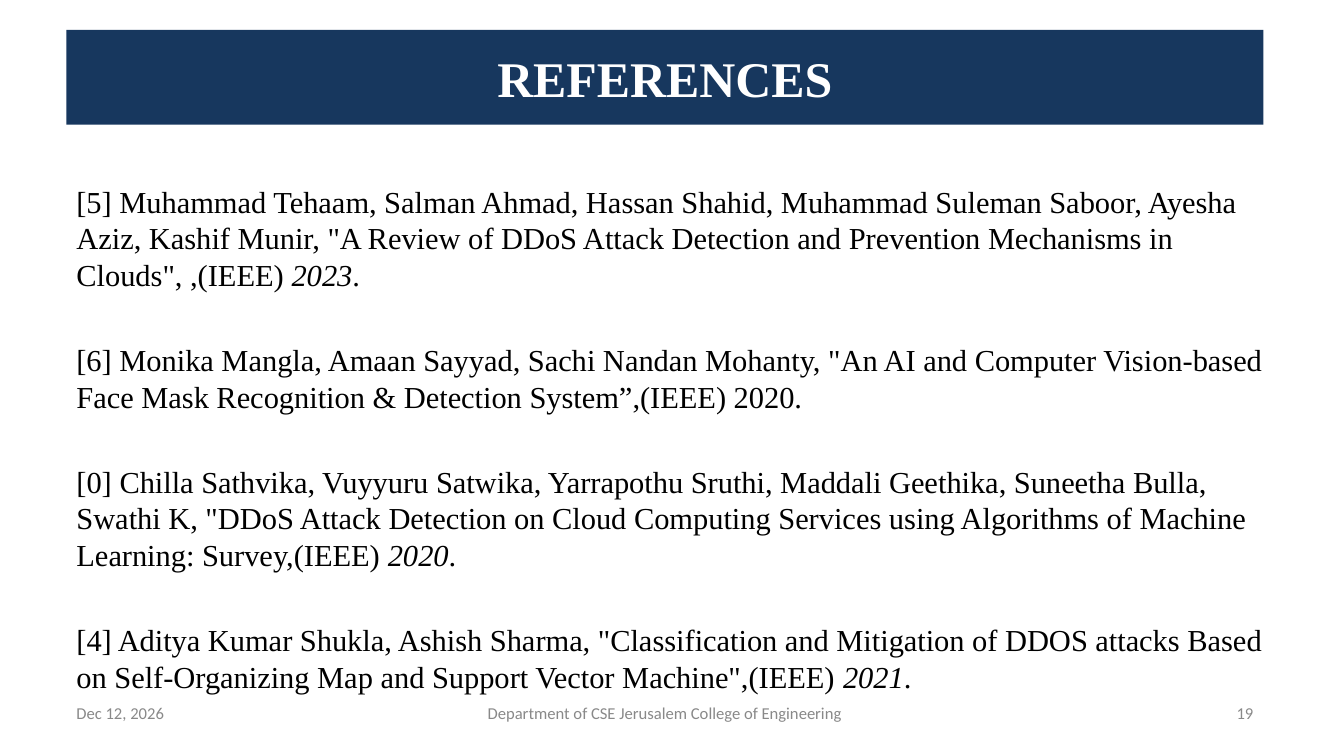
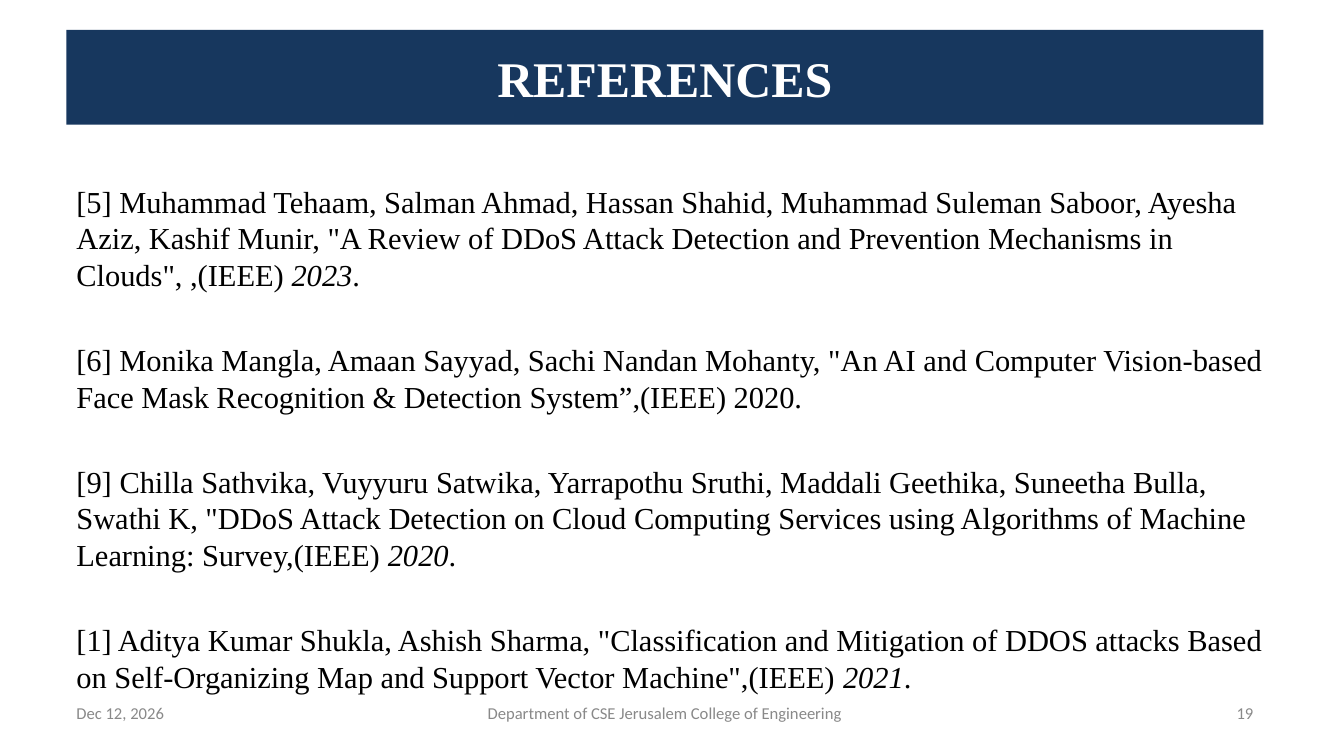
0: 0 -> 9
4: 4 -> 1
